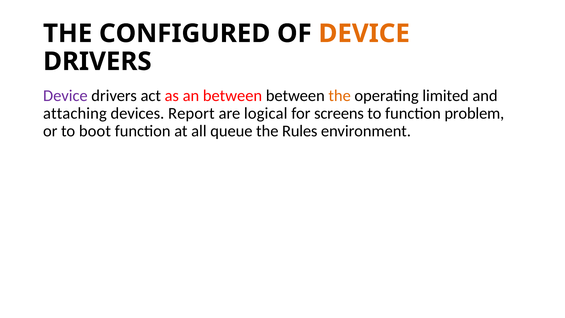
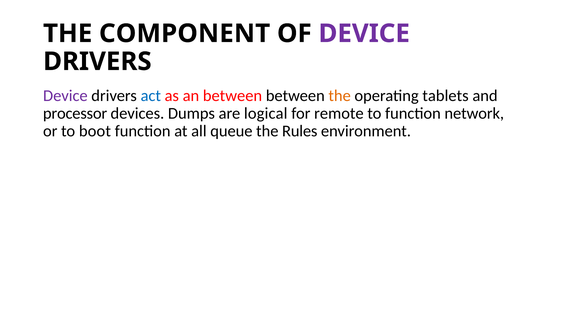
CONFIGURED: CONFIGURED -> COMPONENT
DEVICE at (364, 33) colour: orange -> purple
act colour: black -> blue
limited: limited -> tablets
attaching: attaching -> processor
Report: Report -> Dumps
screens: screens -> remote
problem: problem -> network
